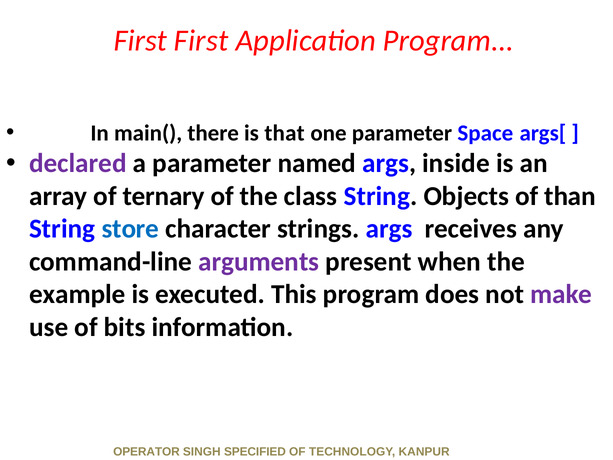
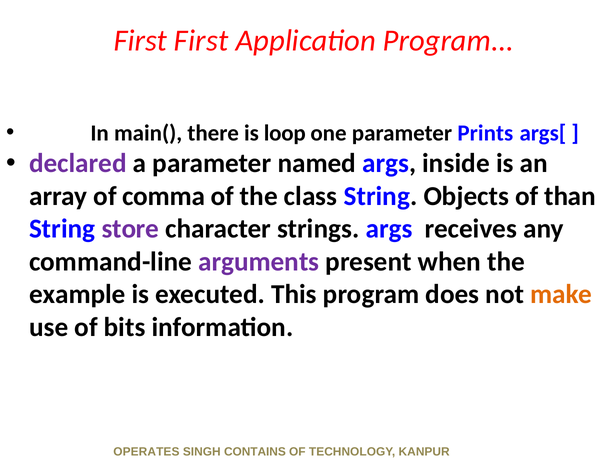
that: that -> loop
Space: Space -> Prints
ternary: ternary -> comma
store colour: blue -> purple
make colour: purple -> orange
OPERATOR: OPERATOR -> OPERATES
SPECIFIED: SPECIFIED -> CONTAINS
